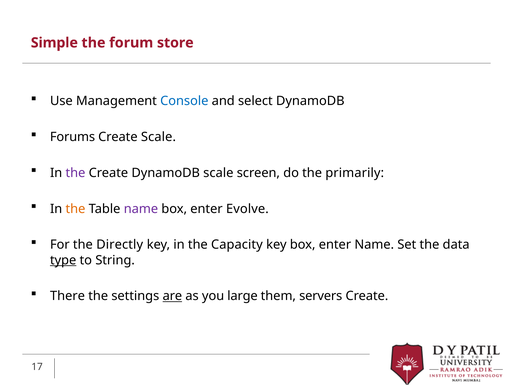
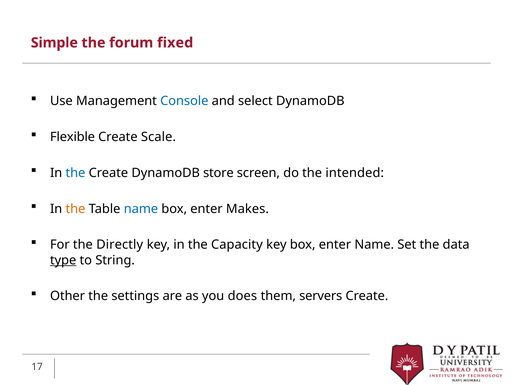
store: store -> fixed
Forums: Forums -> Flexible
the at (75, 173) colour: purple -> blue
DynamoDB scale: scale -> store
primarily: primarily -> intended
name at (141, 209) colour: purple -> blue
Evolve: Evolve -> Makes
There: There -> Other
are underline: present -> none
large: large -> does
